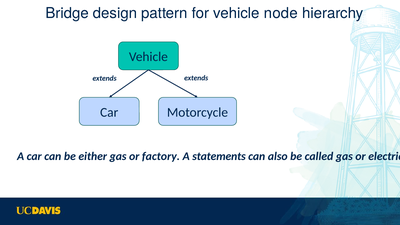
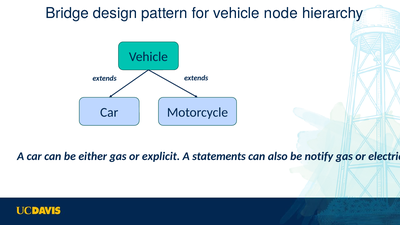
factory: factory -> explicit
called: called -> notify
